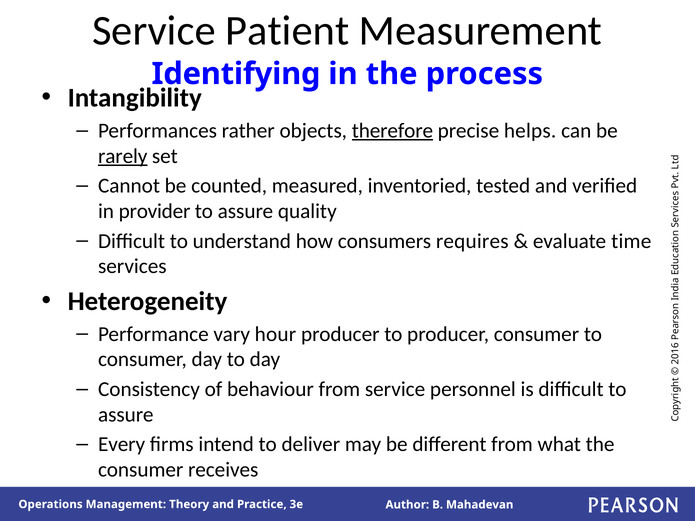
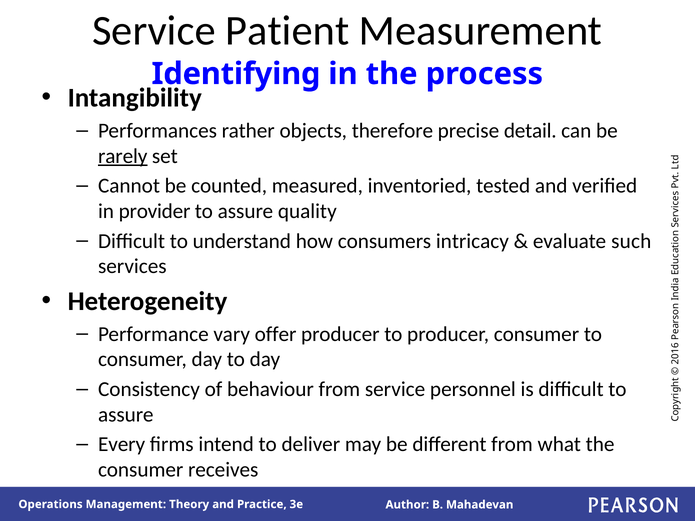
therefore underline: present -> none
helps: helps -> detail
requires: requires -> intricacy
time: time -> such
hour: hour -> offer
